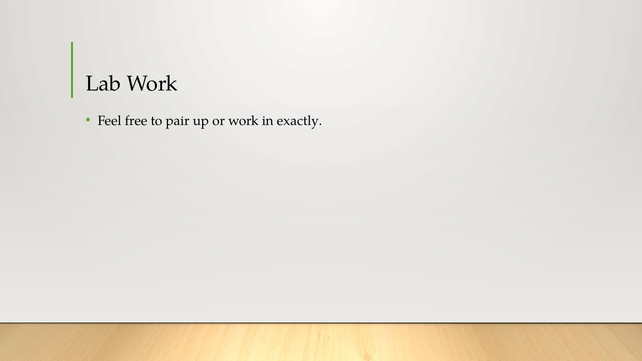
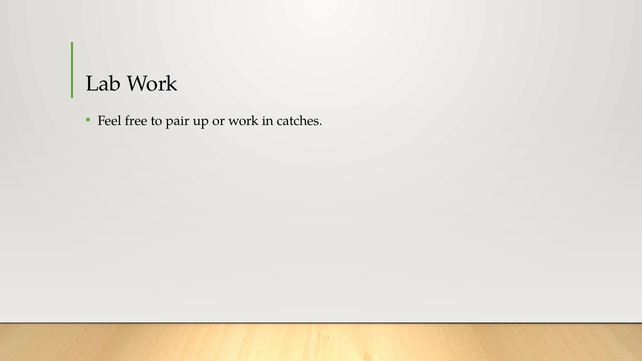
exactly: exactly -> catches
